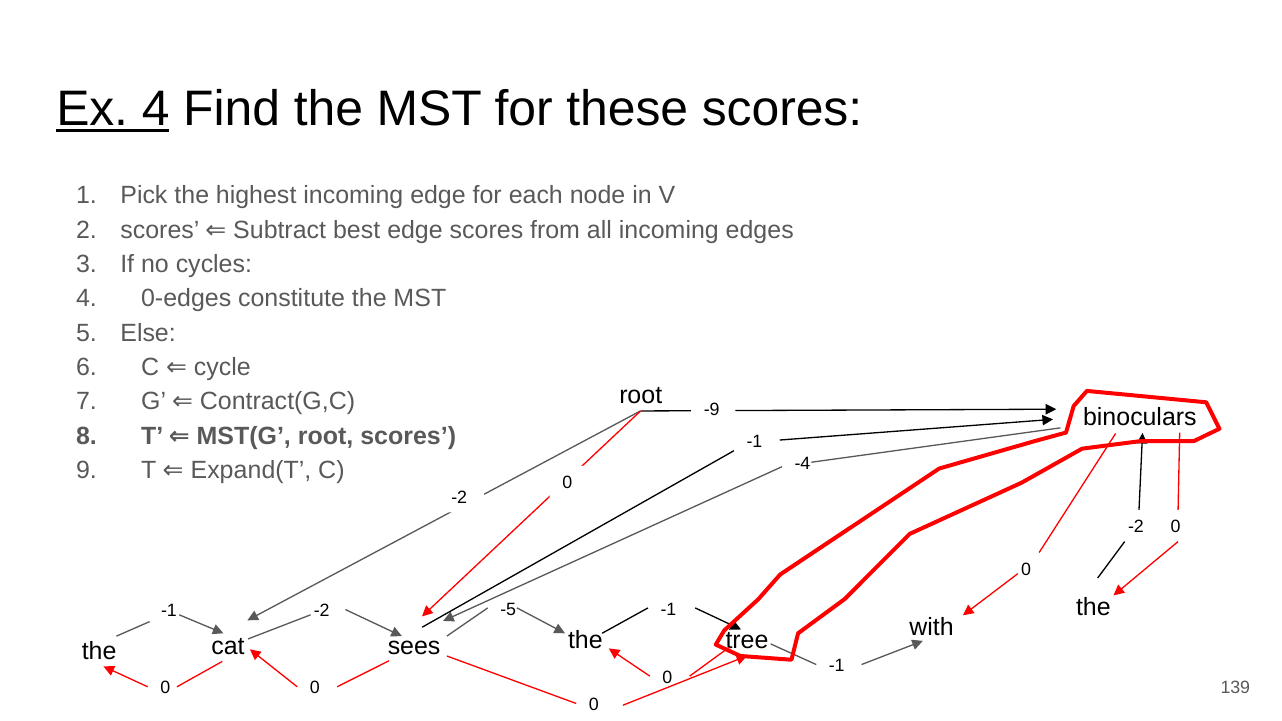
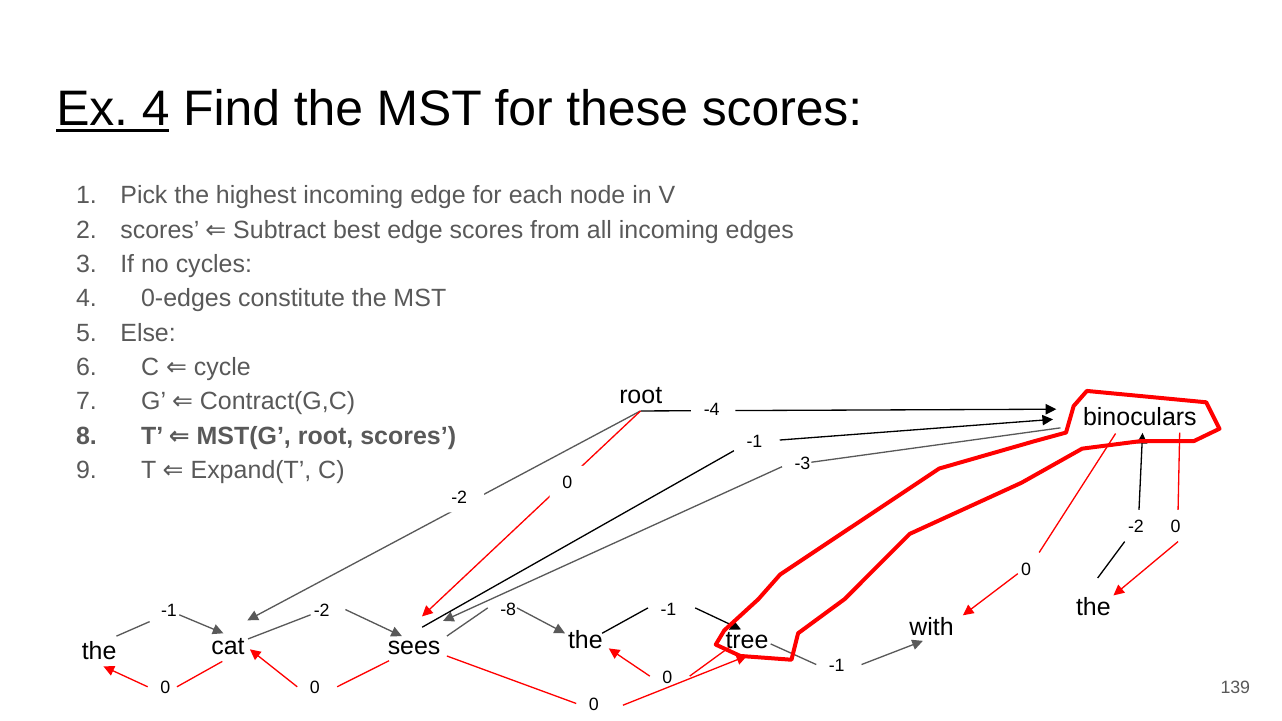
-9: -9 -> -4
-4: -4 -> -3
-5: -5 -> -8
